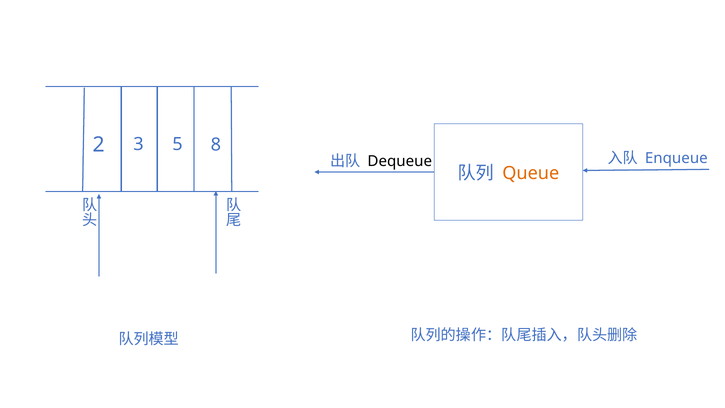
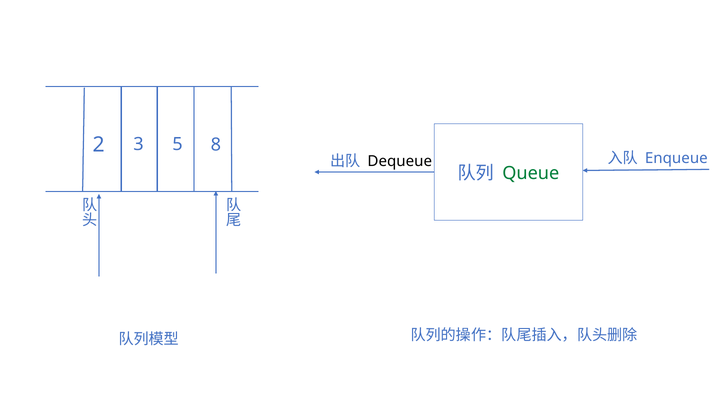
Queue colour: orange -> green
